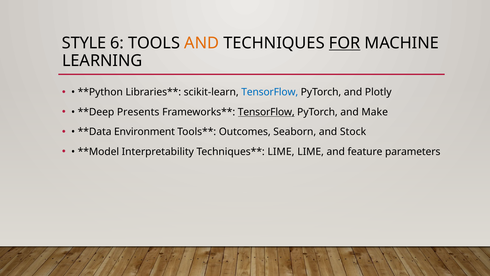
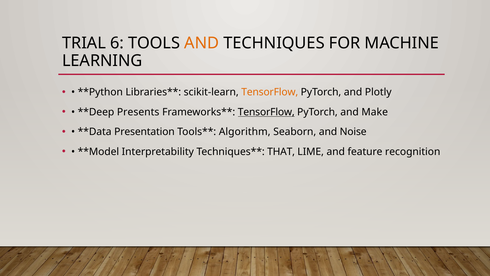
STYLE: STYLE -> TRIAL
FOR underline: present -> none
TensorFlow at (270, 92) colour: blue -> orange
Environment: Environment -> Presentation
Outcomes: Outcomes -> Algorithm
Stock: Stock -> Noise
LIME at (281, 152): LIME -> THAT
parameters: parameters -> recognition
